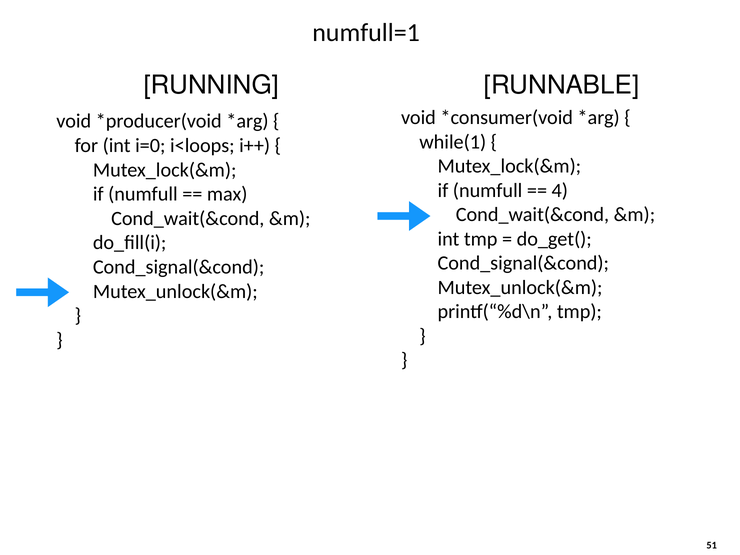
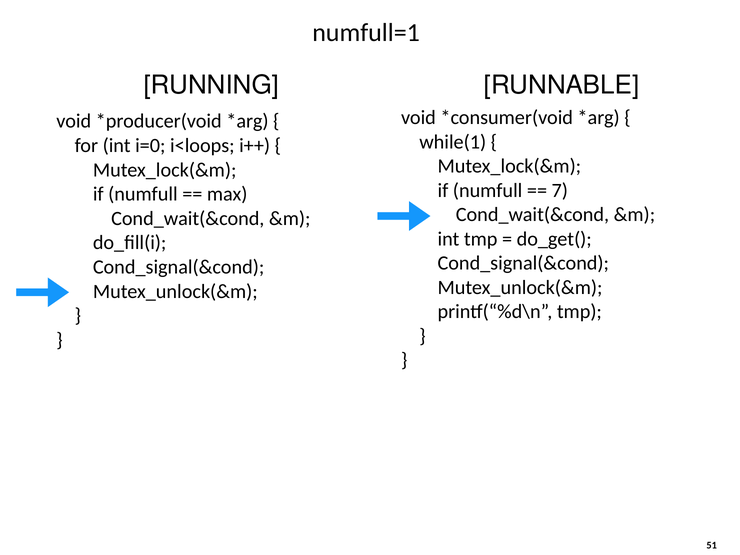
4: 4 -> 7
